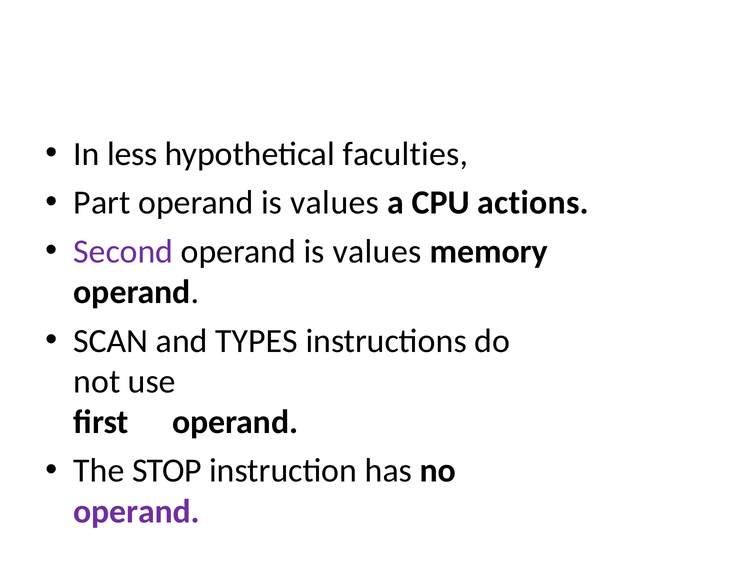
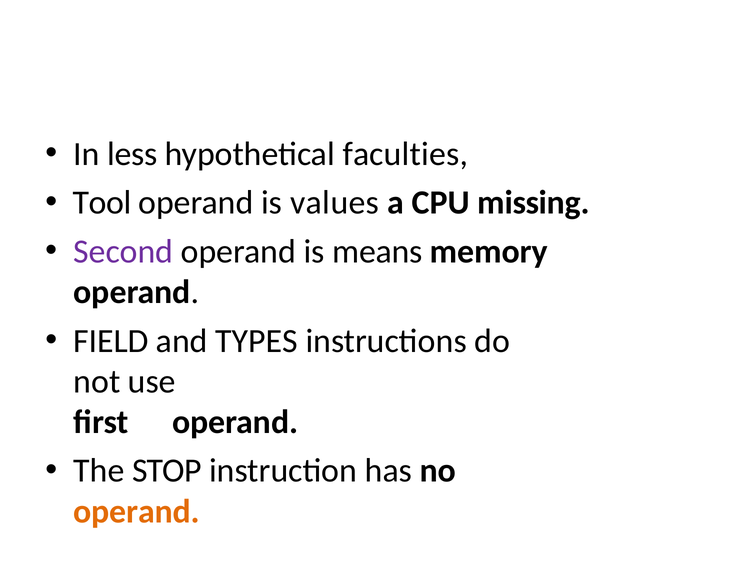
Part: Part -> Tool
actions: actions -> missing
values at (377, 252): values -> means
SCAN: SCAN -> FIELD
operand at (137, 512) colour: purple -> orange
